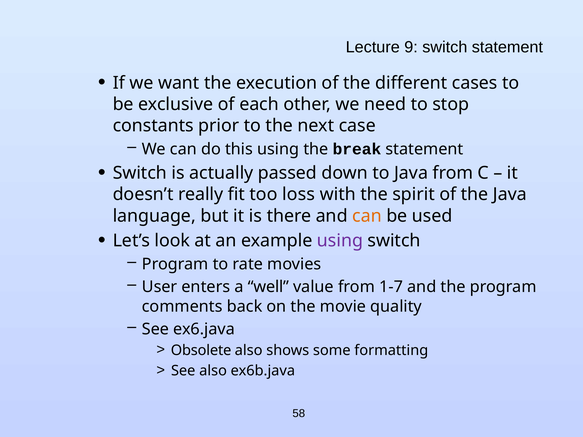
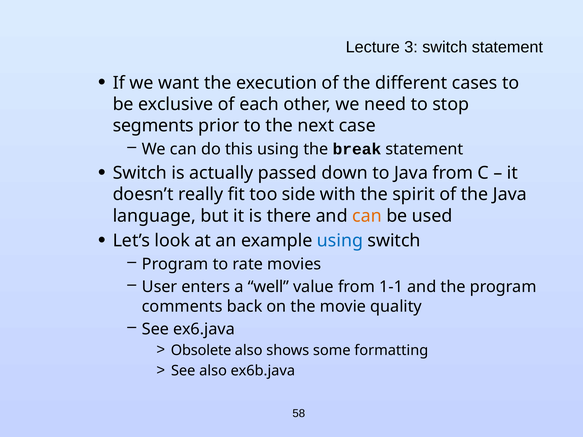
9: 9 -> 3
constants: constants -> segments
loss: loss -> side
using at (340, 241) colour: purple -> blue
1-7: 1-7 -> 1-1
